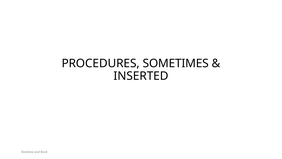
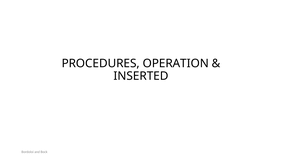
SOMETIMES: SOMETIMES -> OPERATION
